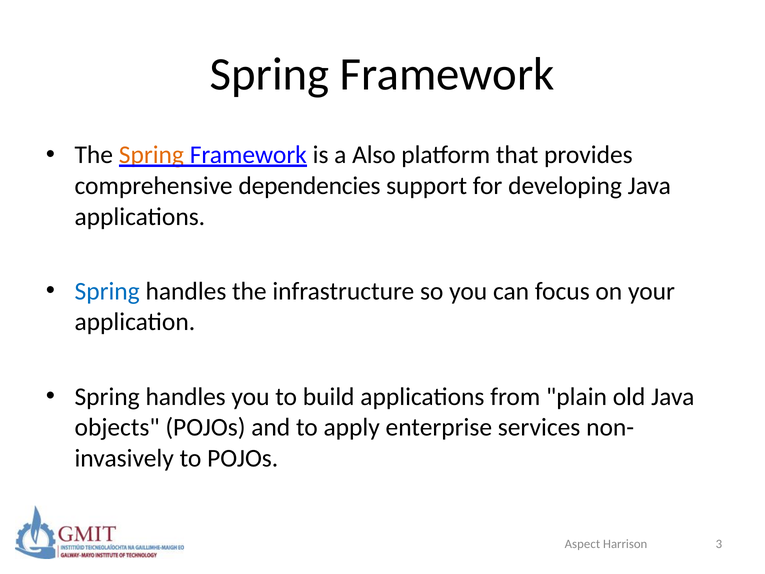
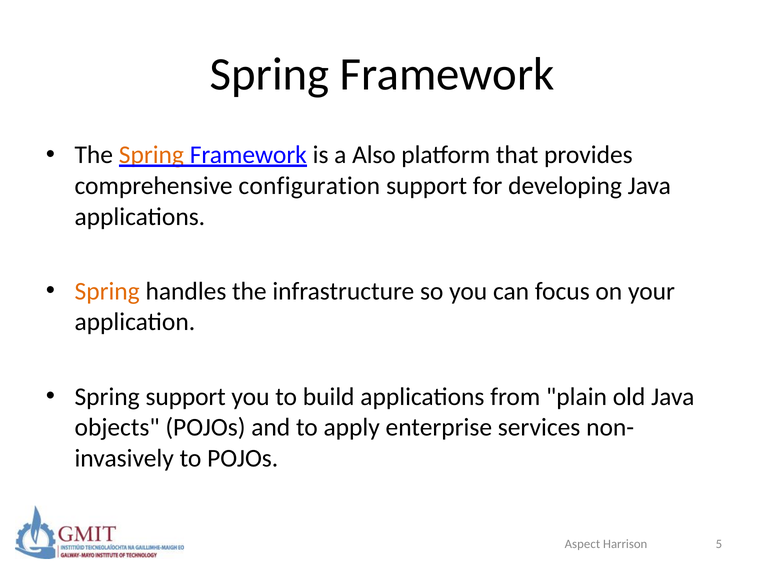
dependencies: dependencies -> configuration
Spring at (107, 291) colour: blue -> orange
handles at (186, 397): handles -> support
3: 3 -> 5
